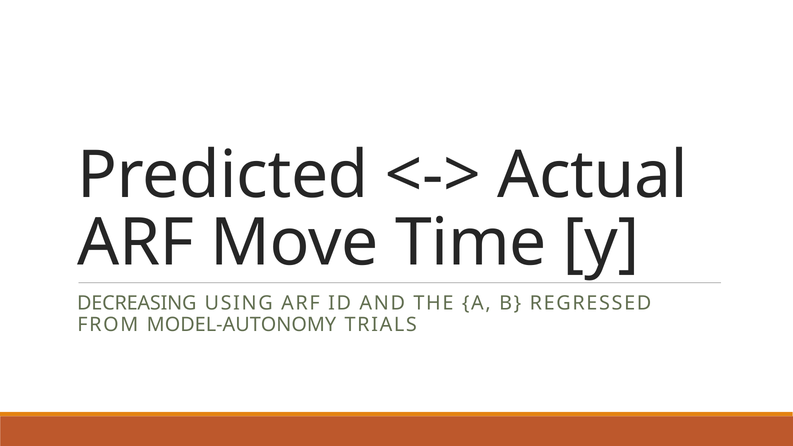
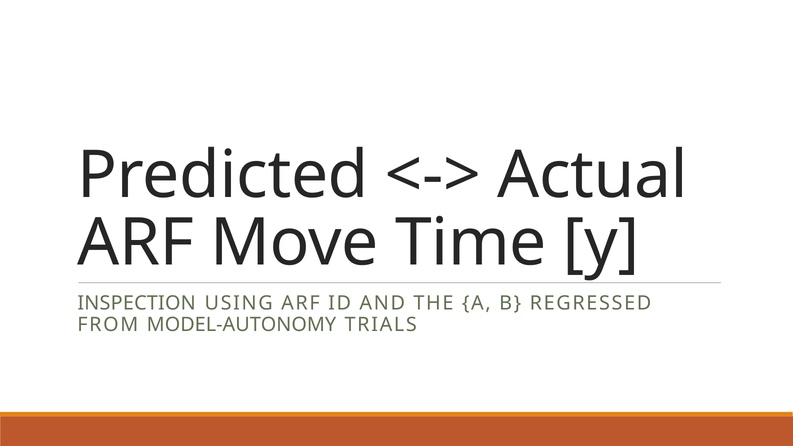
DECREASING: DECREASING -> INSPECTION
